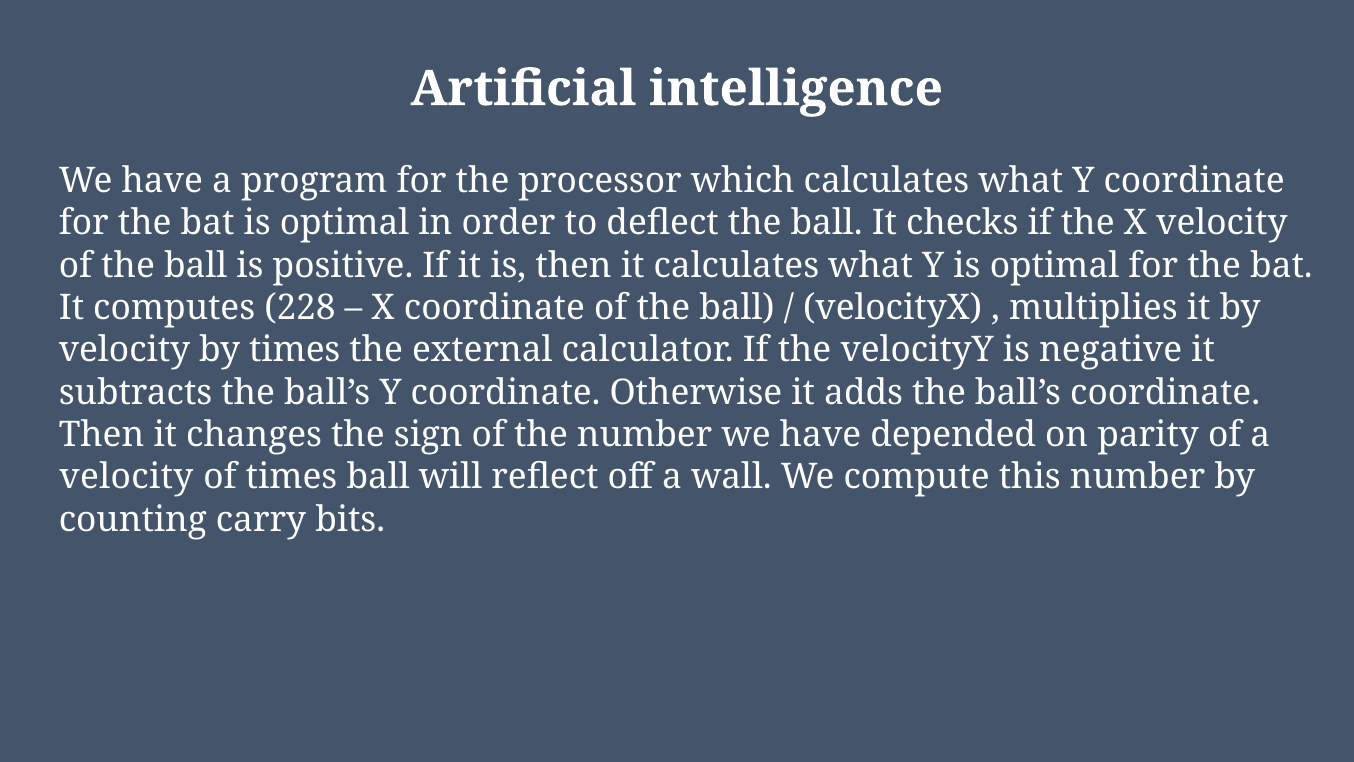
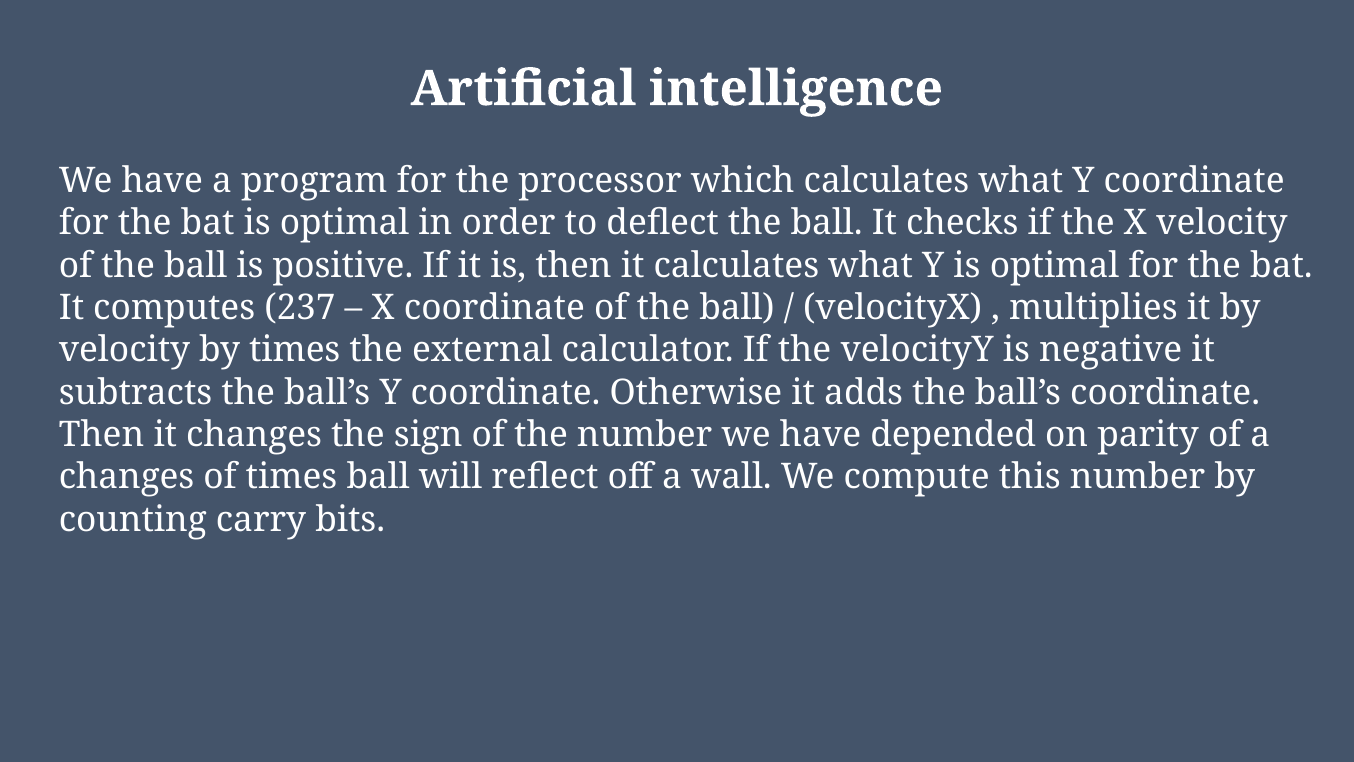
228: 228 -> 237
velocity at (126, 477): velocity -> changes
